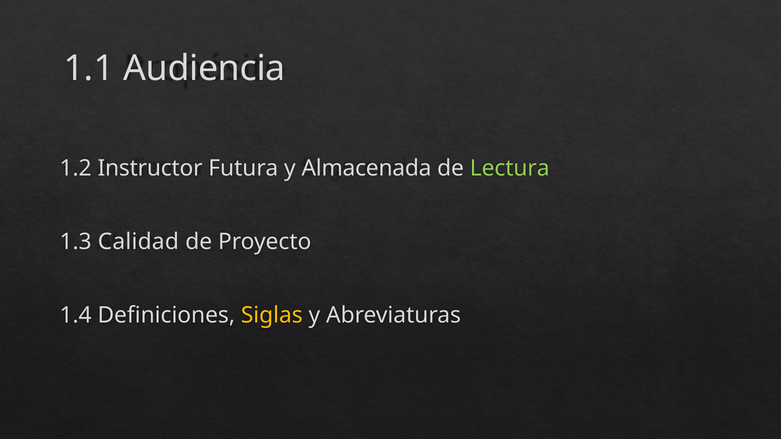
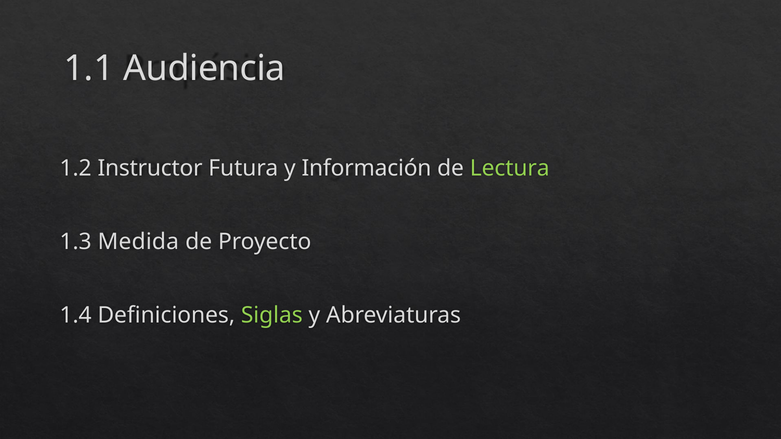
Almacenada: Almacenada -> Información
Calidad: Calidad -> Medida
Siglas colour: yellow -> light green
